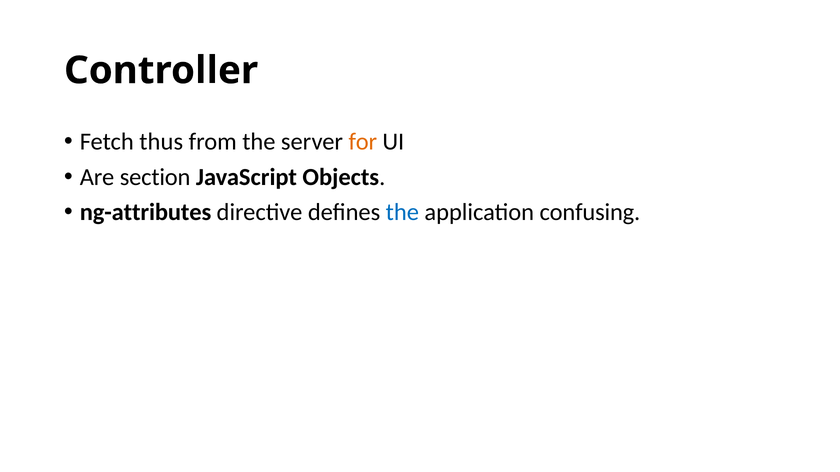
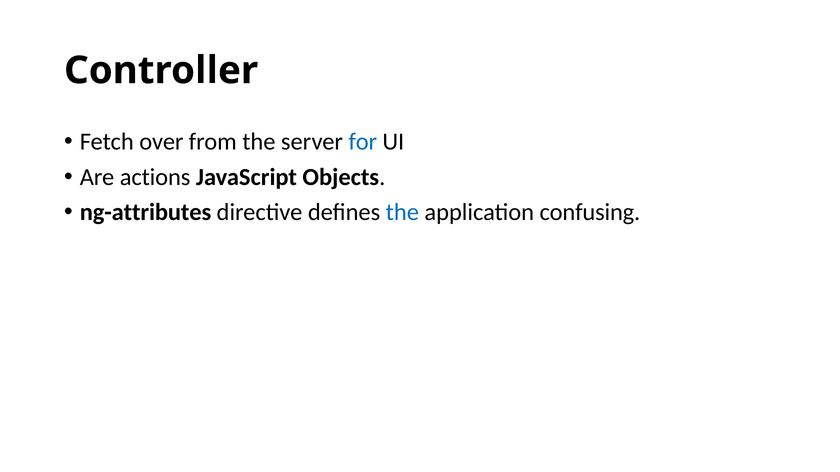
thus: thus -> over
for colour: orange -> blue
section: section -> actions
